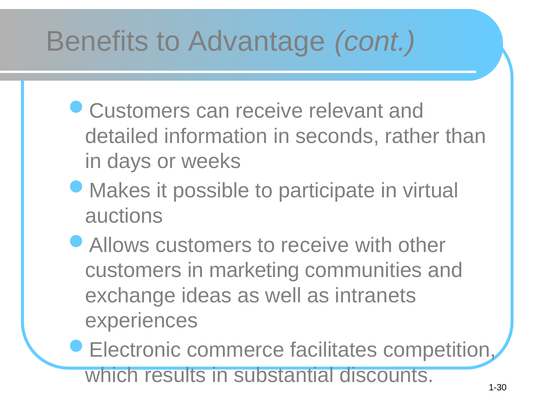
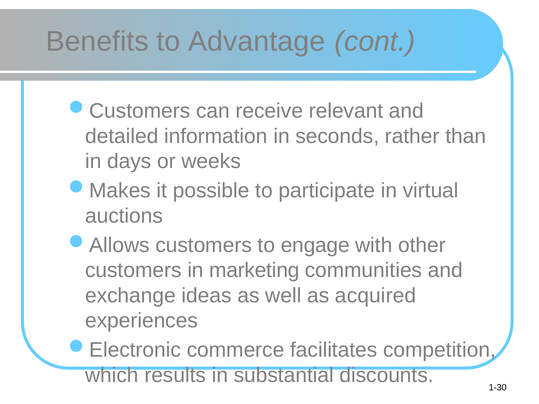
to receive: receive -> engage
intranets: intranets -> acquired
